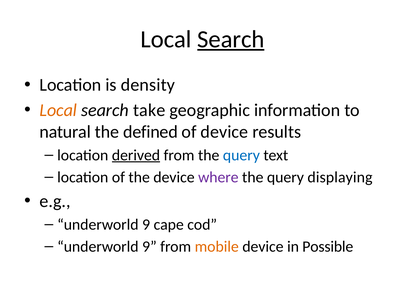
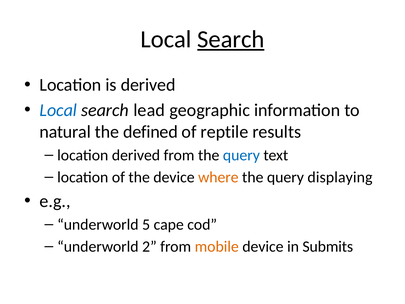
is density: density -> derived
Local at (58, 110) colour: orange -> blue
take: take -> lead
of device: device -> reptile
derived at (136, 155) underline: present -> none
where colour: purple -> orange
9 at (146, 224): 9 -> 5
9 at (149, 246): 9 -> 2
Possible: Possible -> Submits
